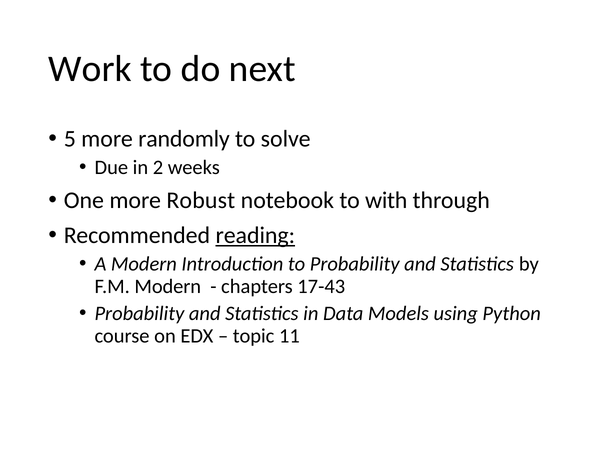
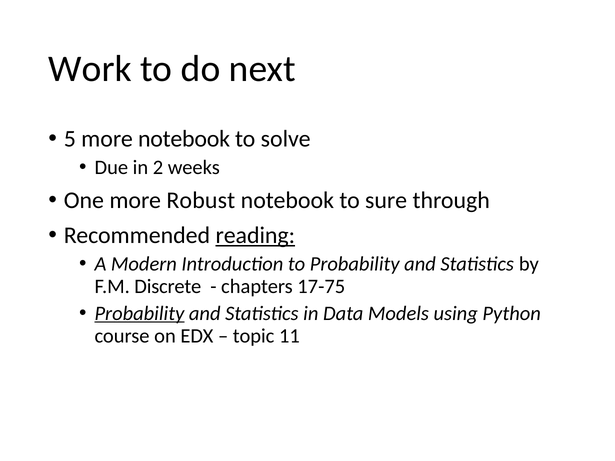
more randomly: randomly -> notebook
with: with -> sure
F.M Modern: Modern -> Discrete
17-43: 17-43 -> 17-75
Probability at (139, 313) underline: none -> present
